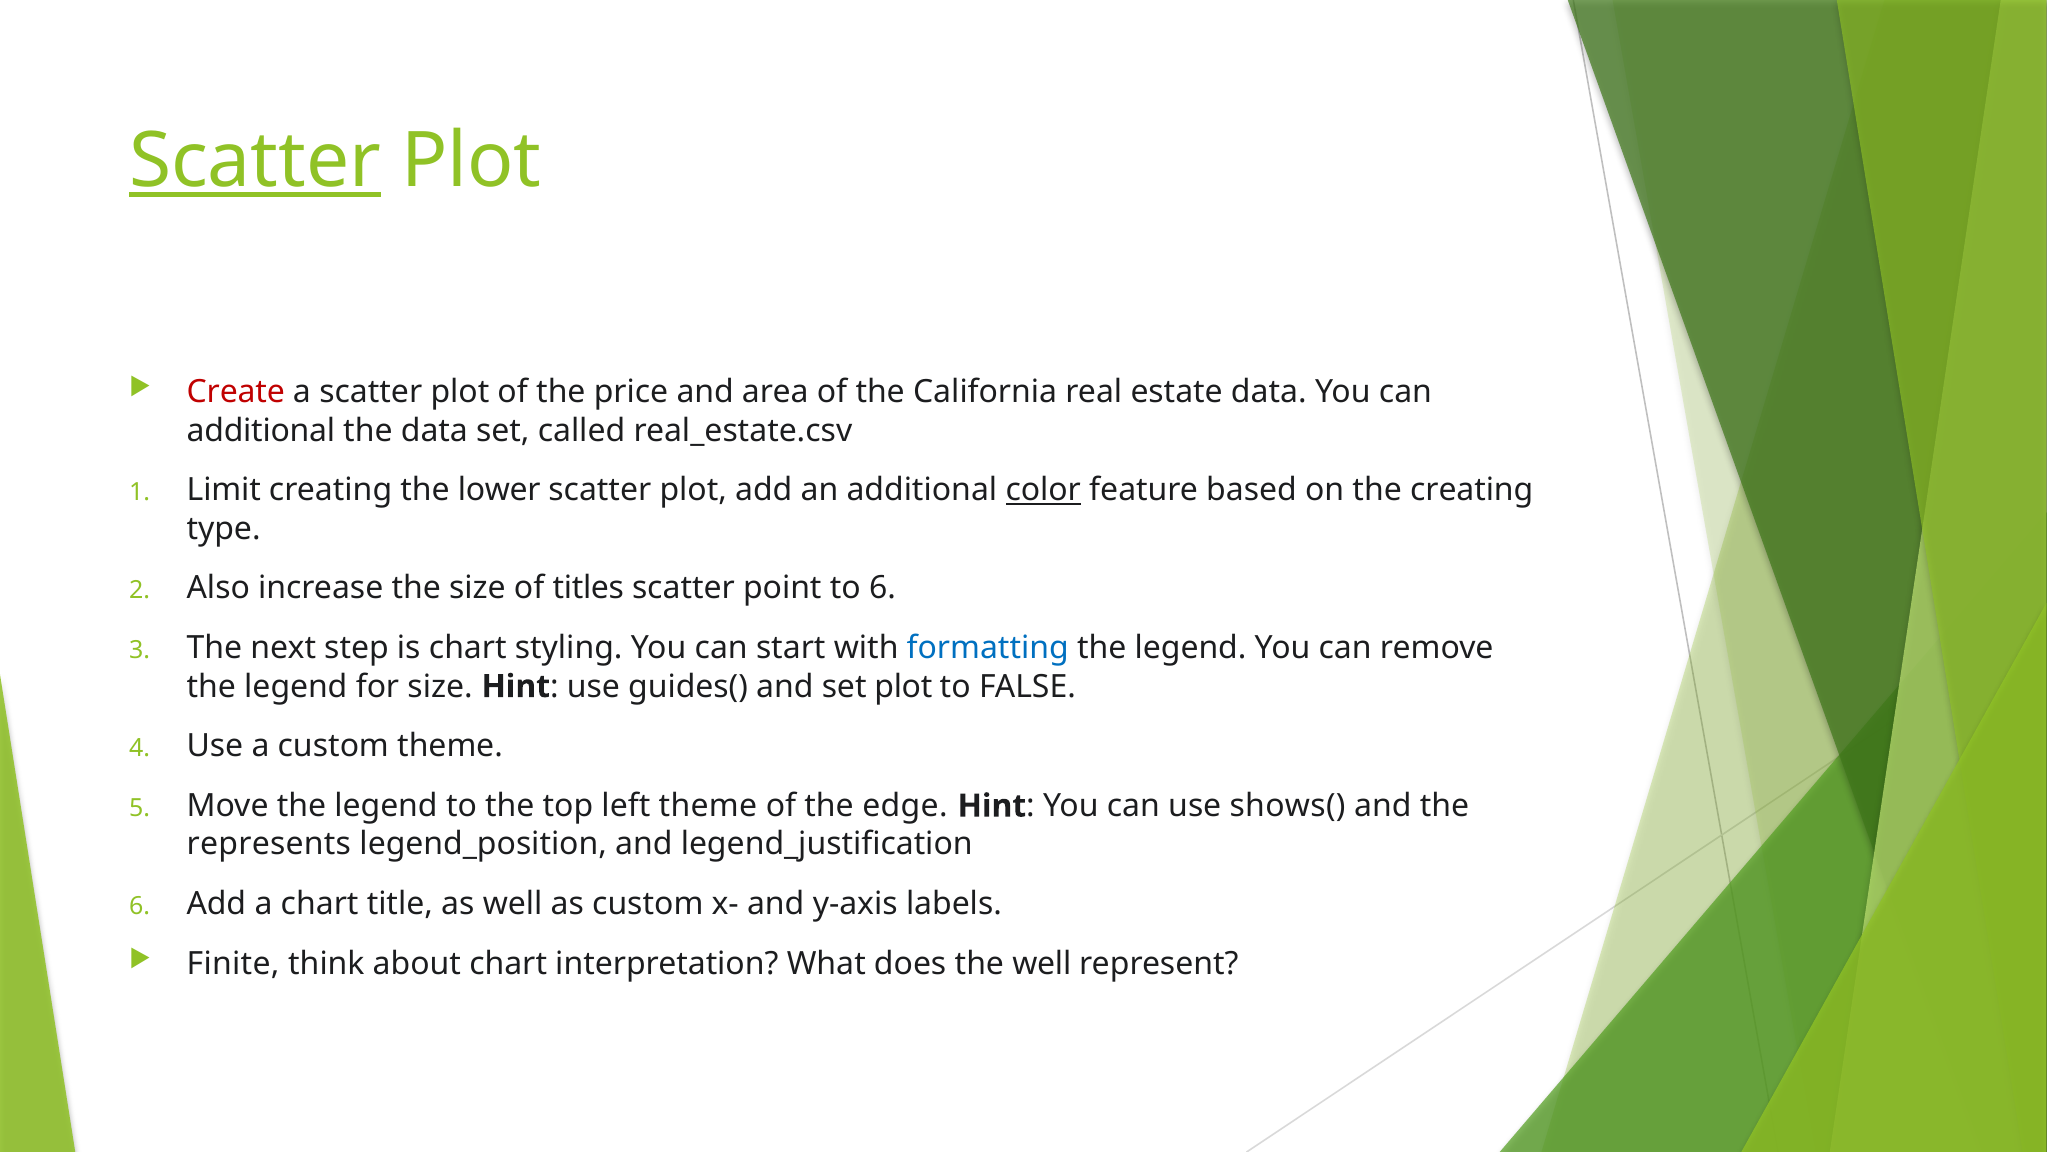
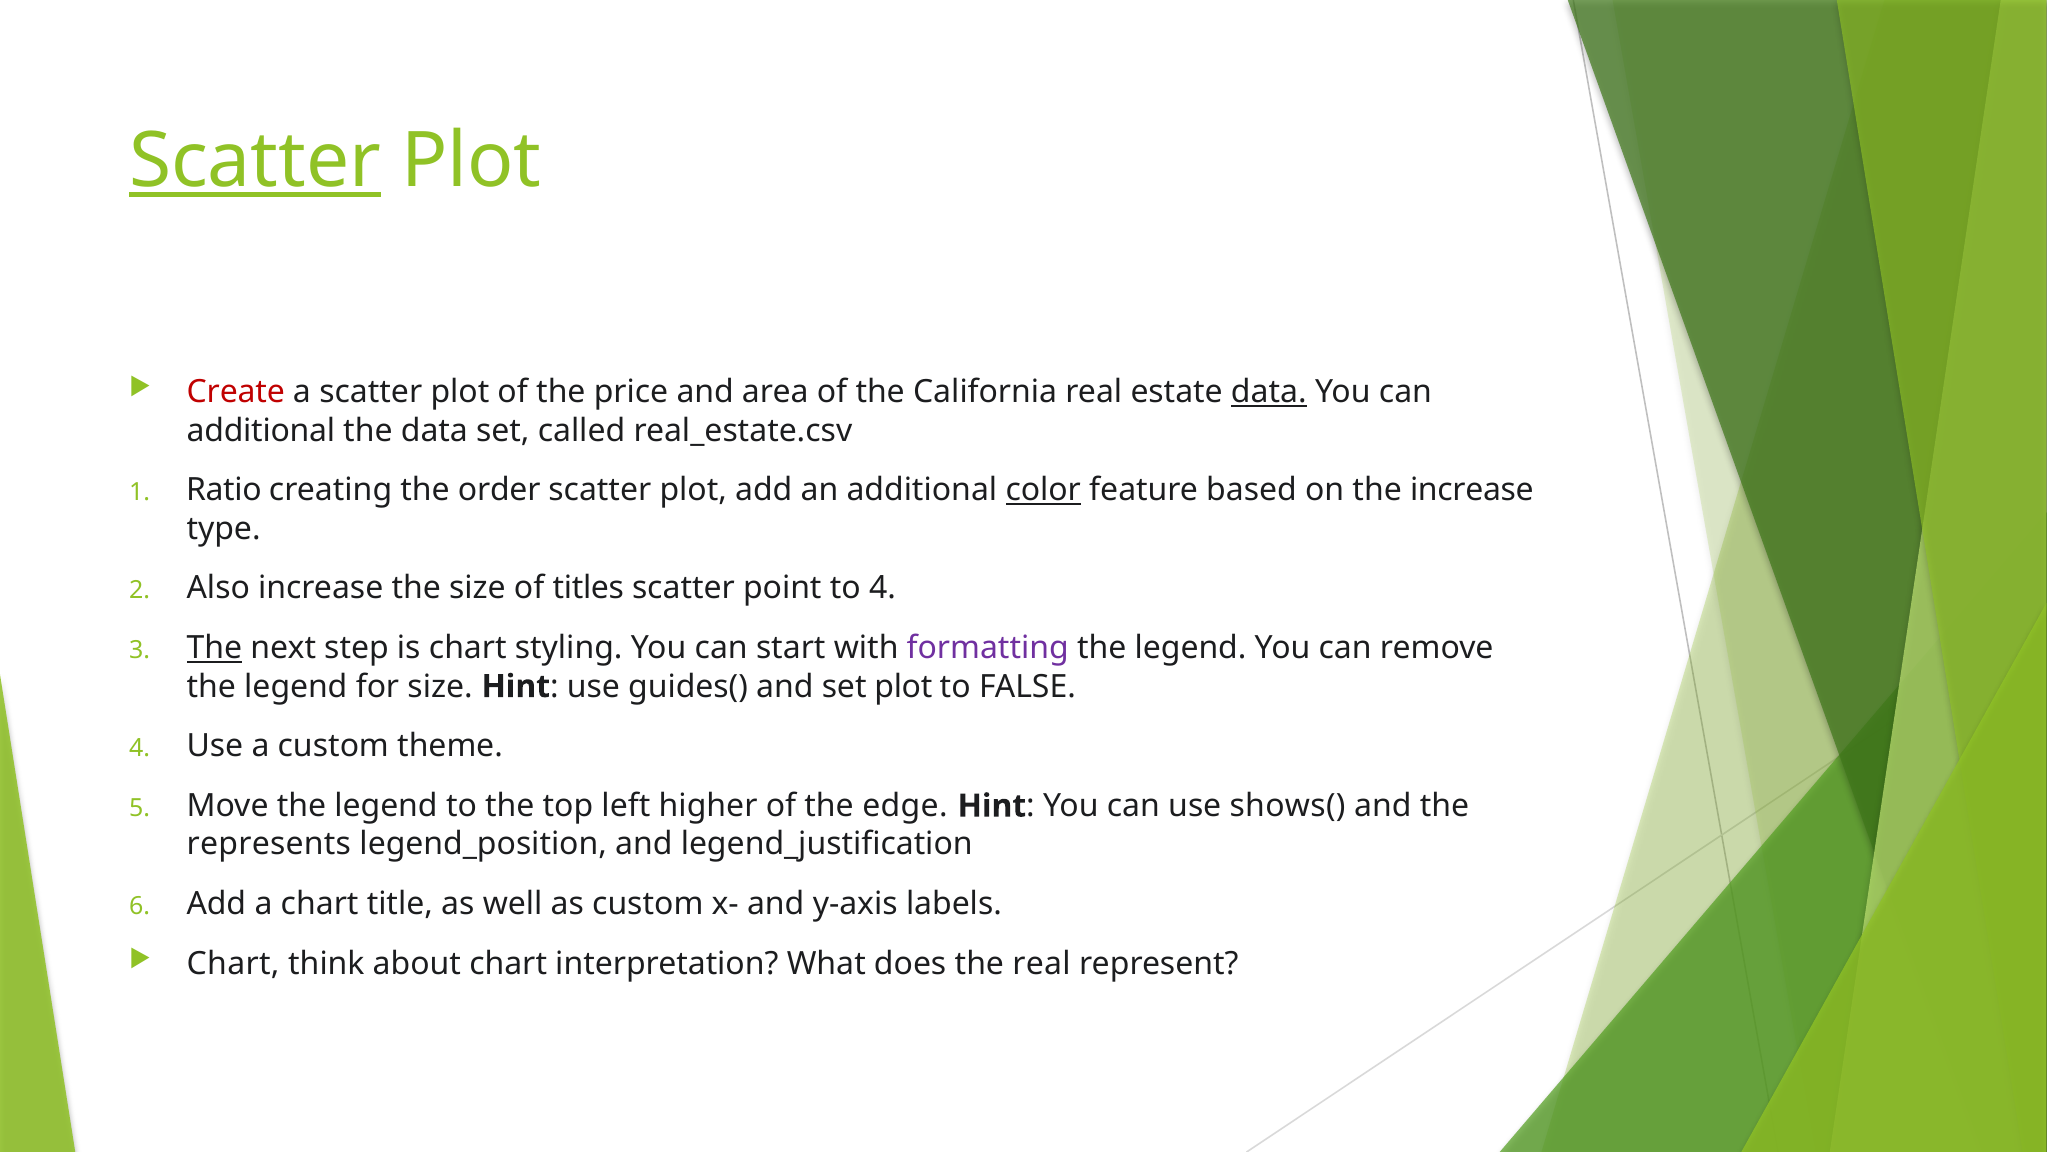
data at (1269, 392) underline: none -> present
Limit: Limit -> Ratio
lower: lower -> order
the creating: creating -> increase
to 6: 6 -> 4
The at (214, 648) underline: none -> present
formatting colour: blue -> purple
left theme: theme -> higher
Finite at (233, 963): Finite -> Chart
the well: well -> real
